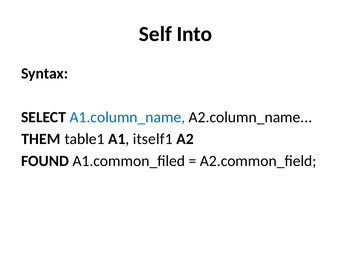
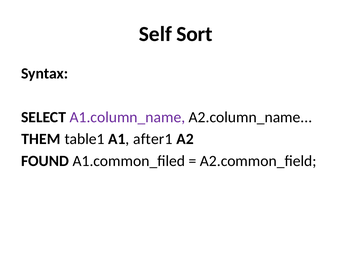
Into: Into -> Sort
A1.column_name colour: blue -> purple
itself1: itself1 -> after1
